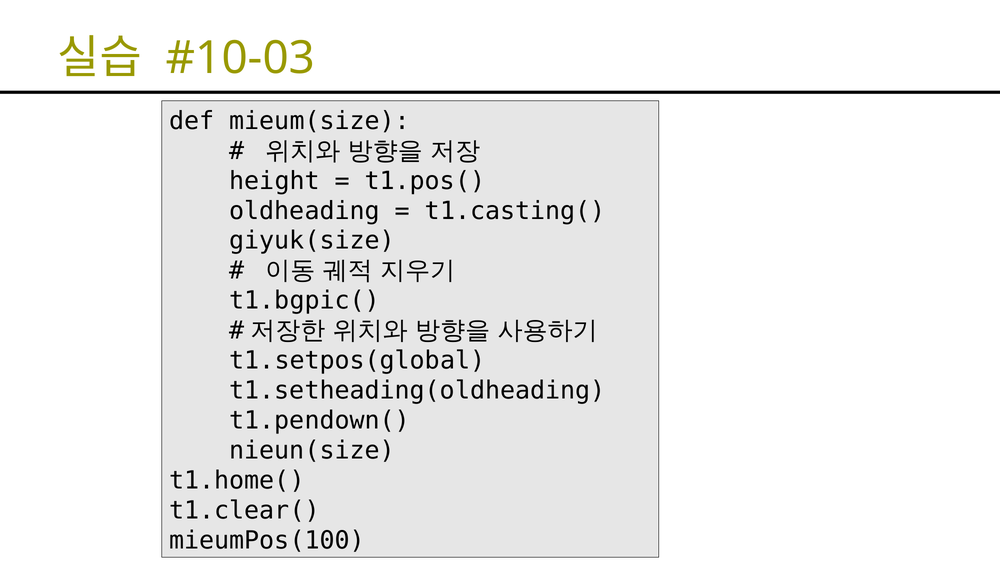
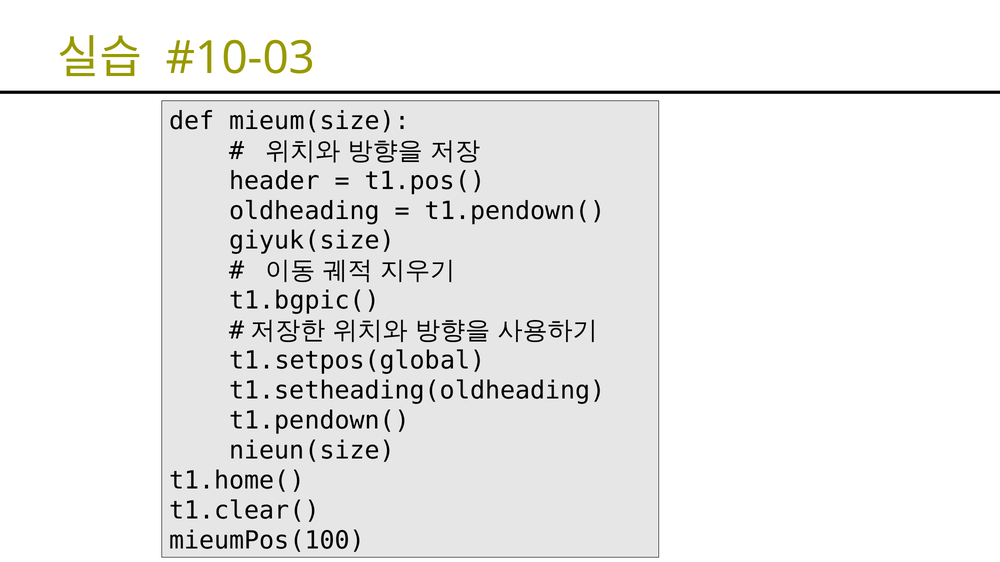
height: height -> header
t1.casting( at (515, 211): t1.casting( -> t1.pendown(
